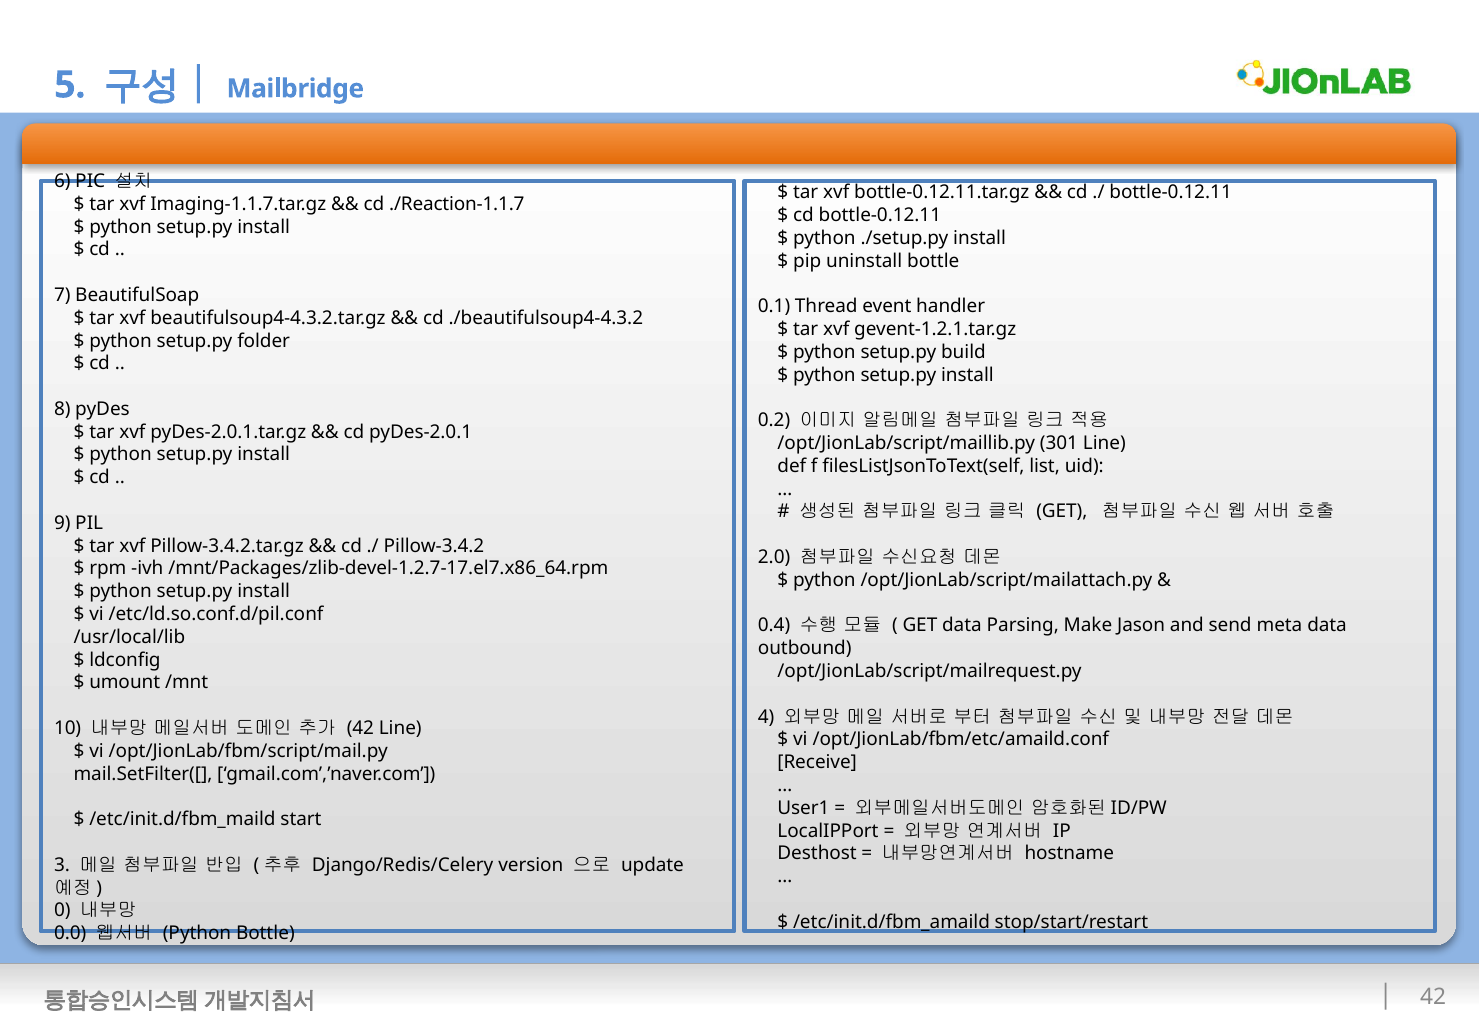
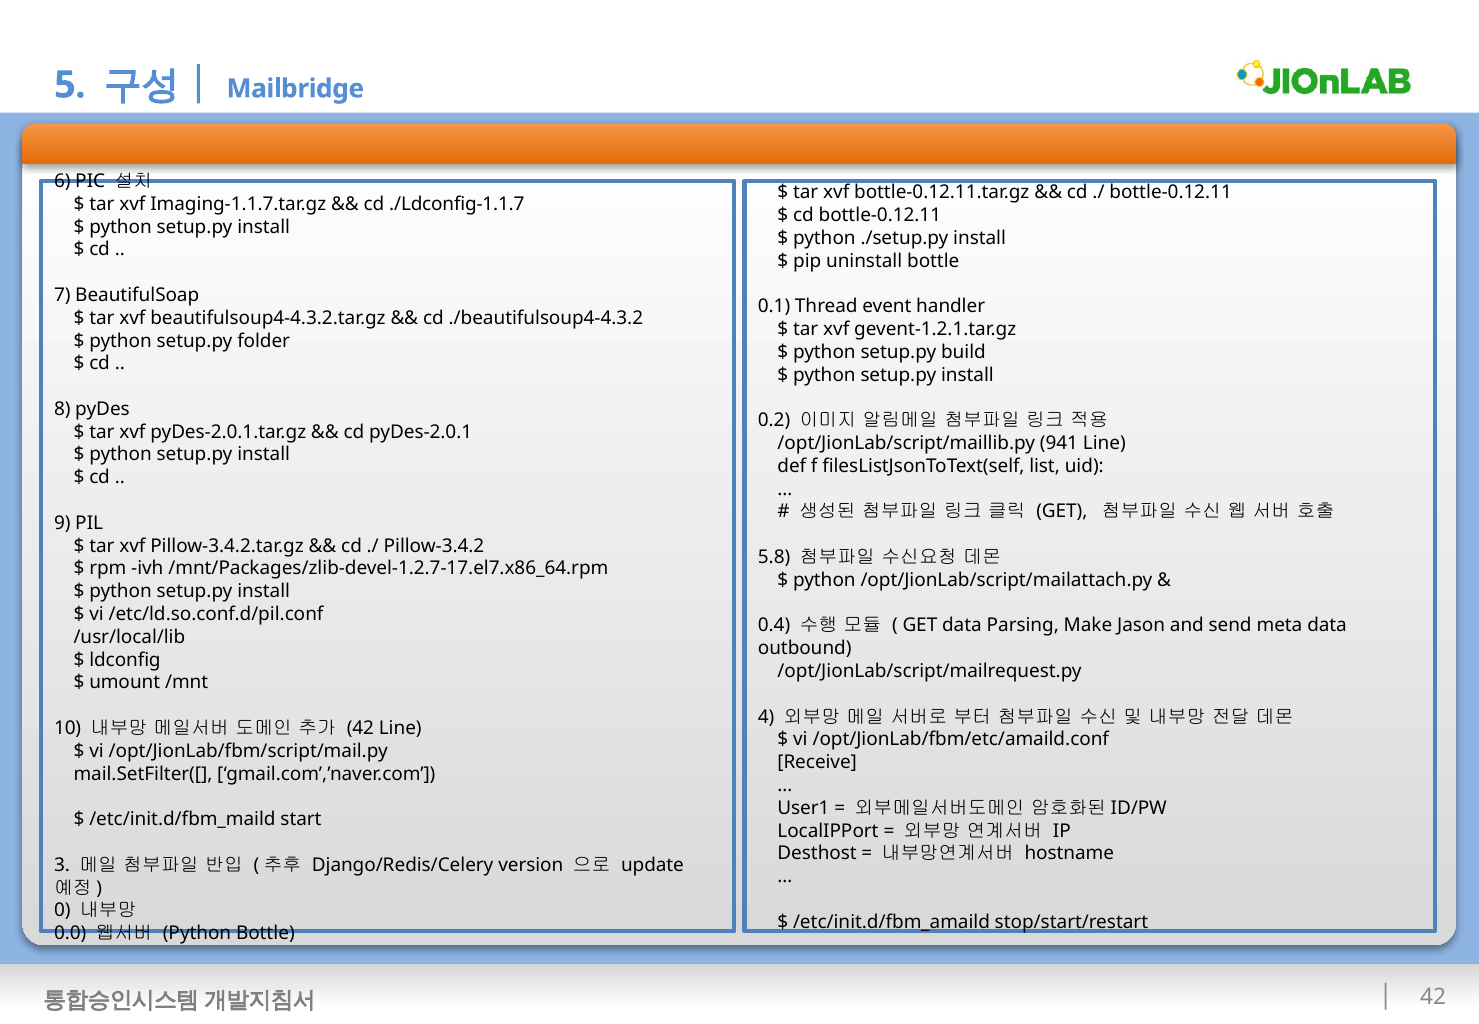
./Reaction-1.1.7: ./Reaction-1.1.7 -> ./Ldconfig-1.1.7
301: 301 -> 941
2.0: 2.0 -> 5.8
